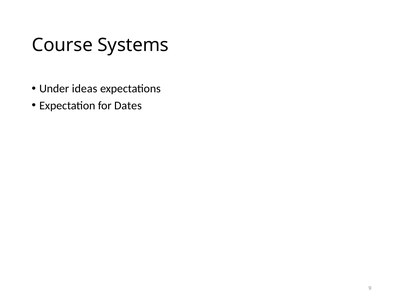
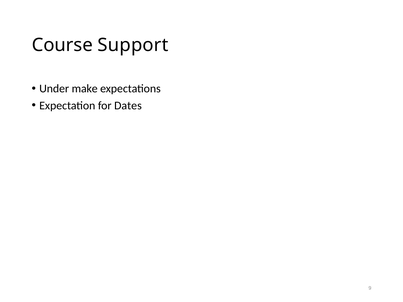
Systems: Systems -> Support
ideas: ideas -> make
